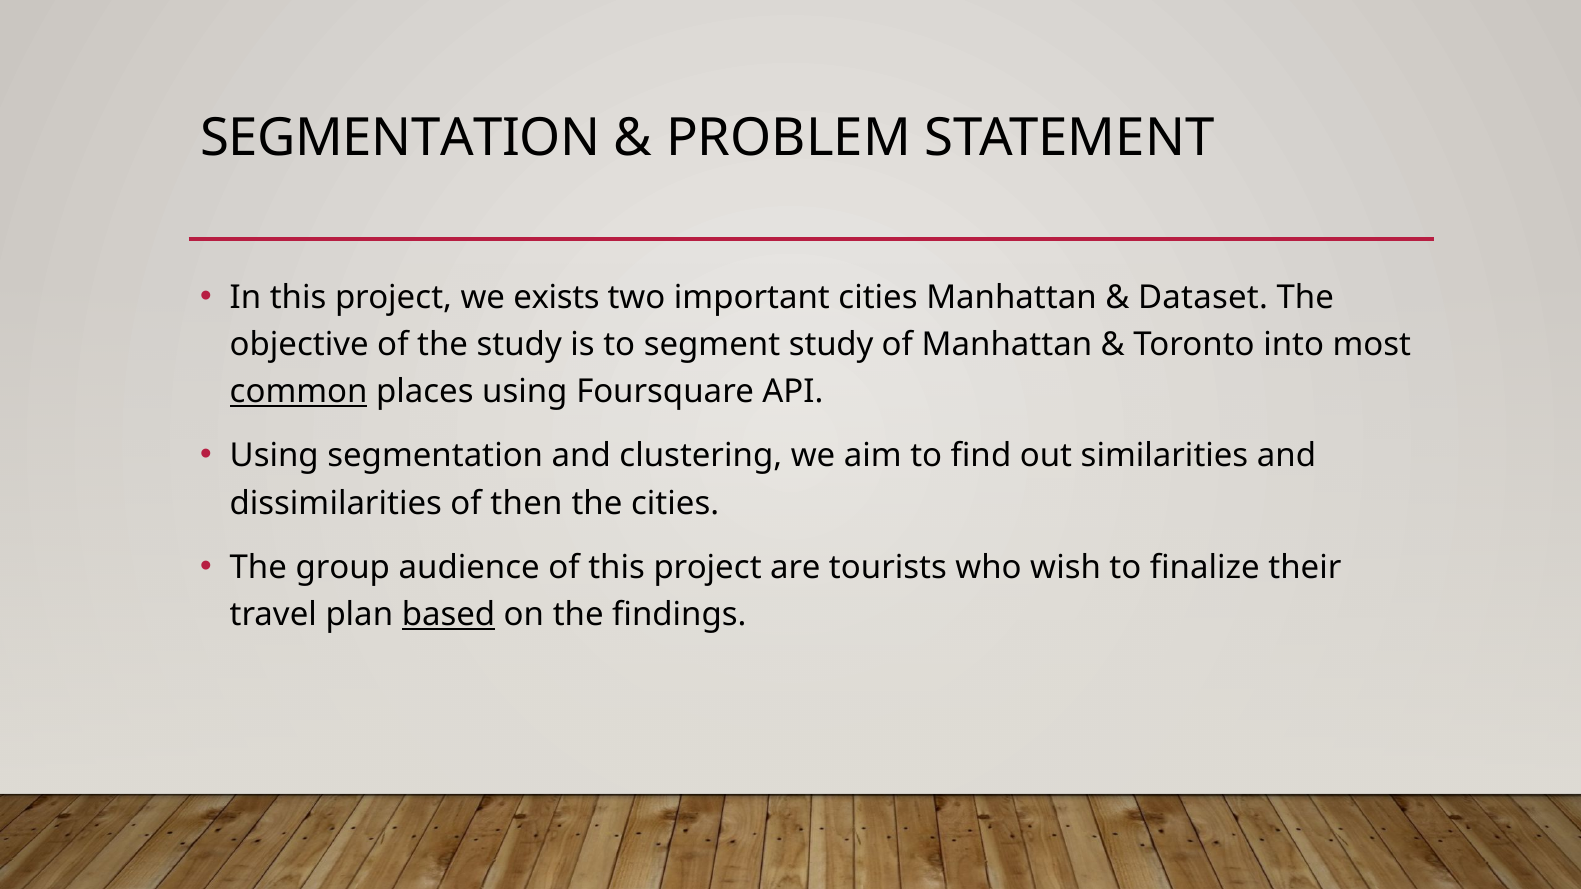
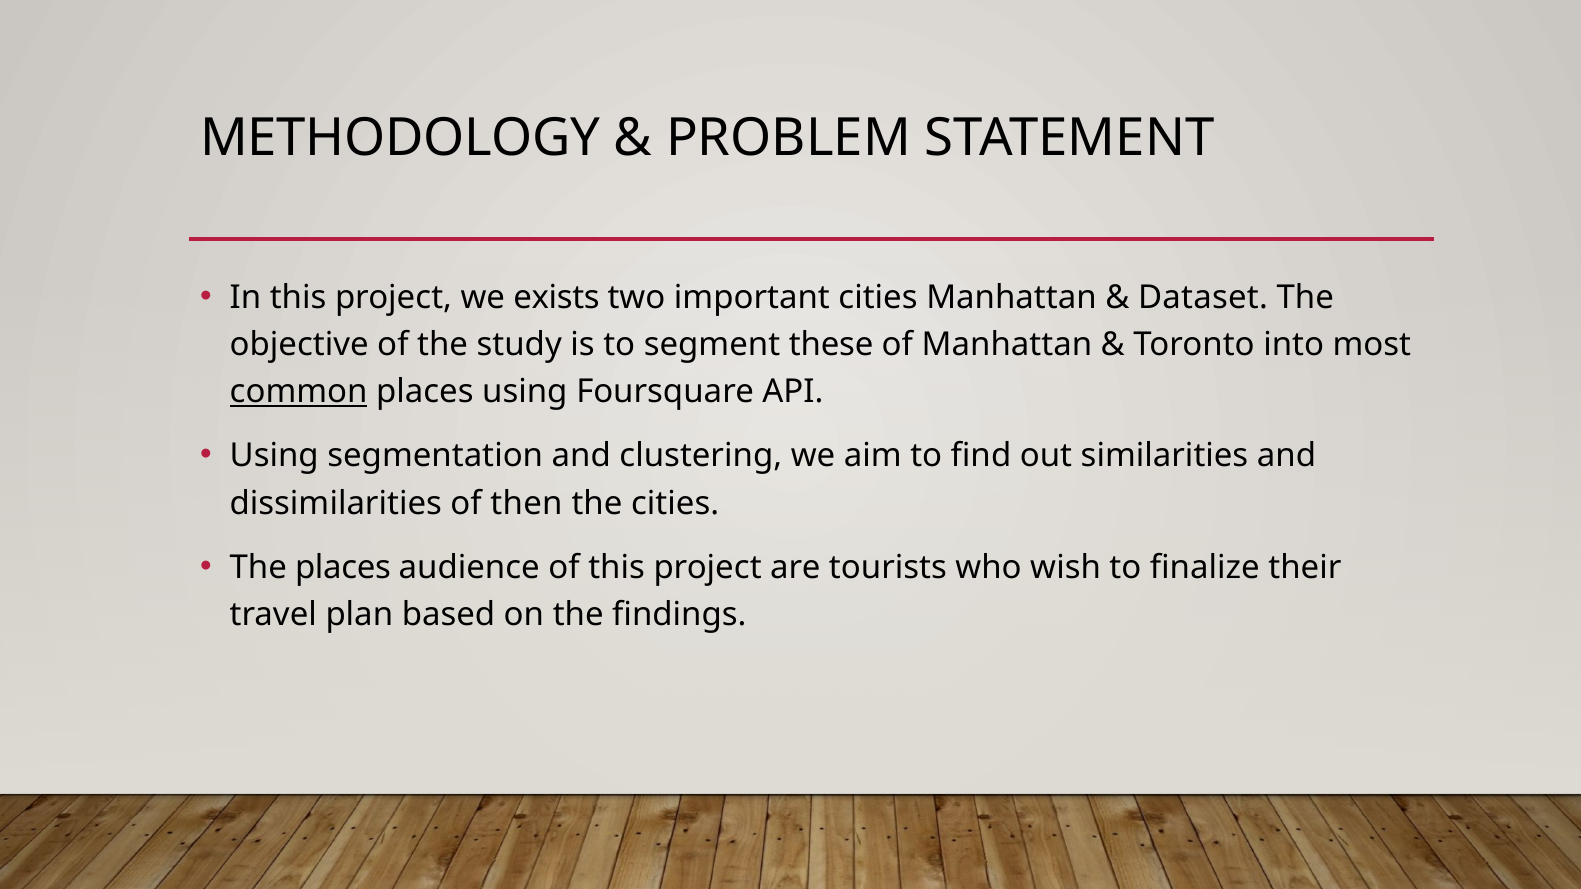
SEGMENTATION at (400, 138): SEGMENTATION -> METHODOLOGY
segment study: study -> these
The group: group -> places
based underline: present -> none
